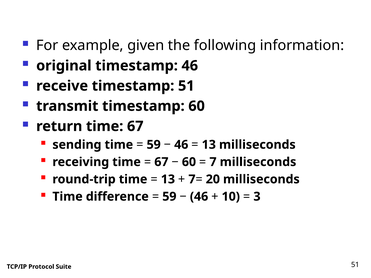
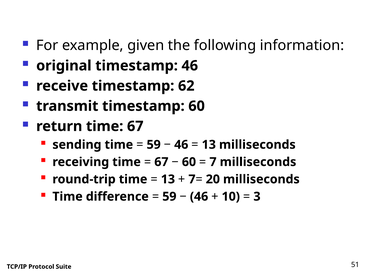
timestamp 51: 51 -> 62
